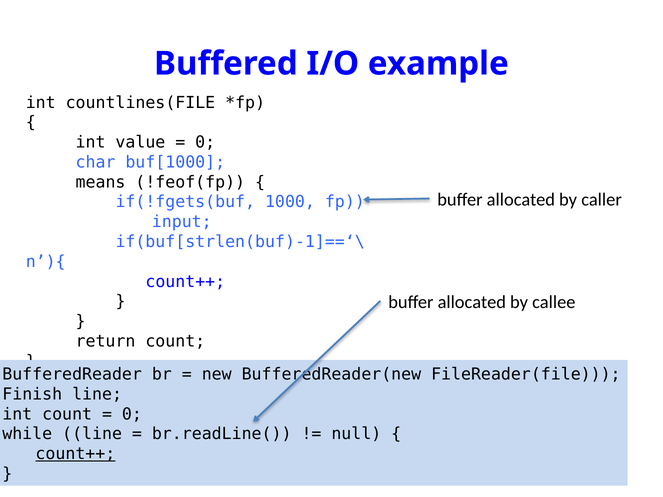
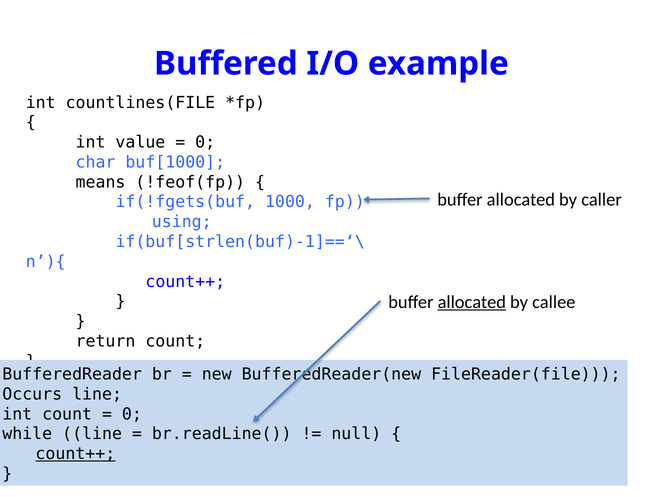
input: input -> using
allocated at (472, 302) underline: none -> present
Finish: Finish -> Occurs
